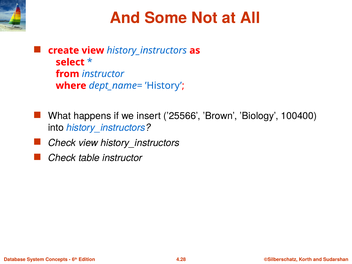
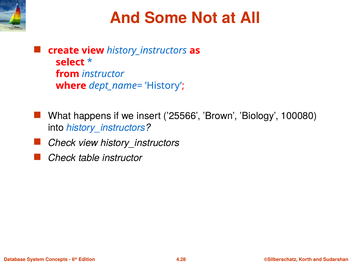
100400: 100400 -> 100080
